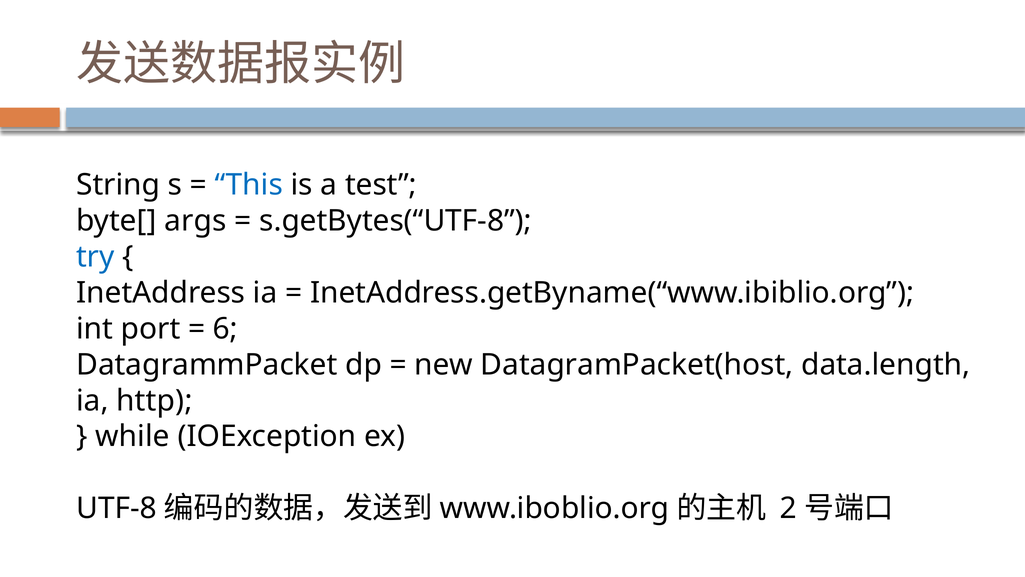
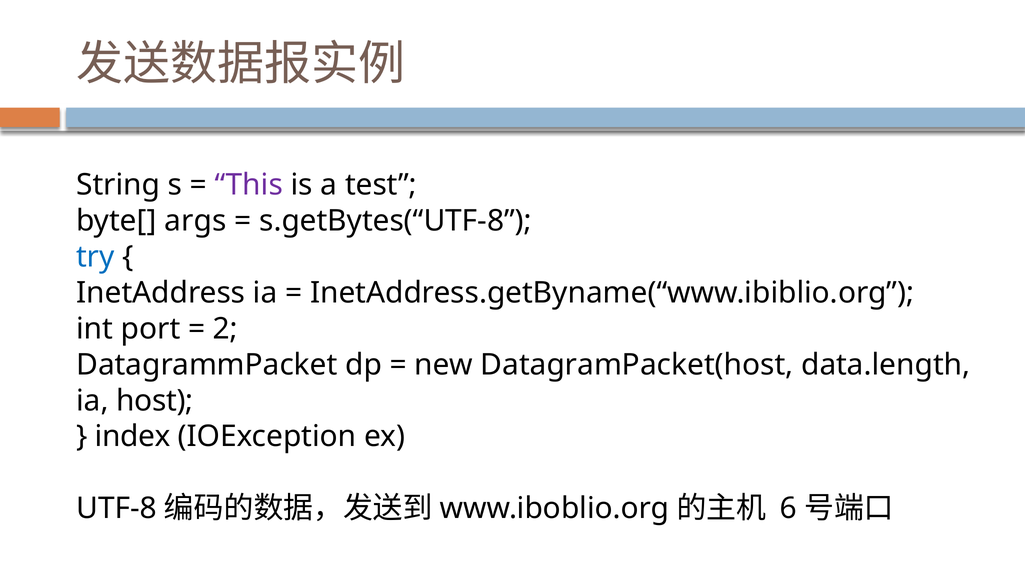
This colour: blue -> purple
6: 6 -> 2
http: http -> host
while: while -> index
2: 2 -> 6
